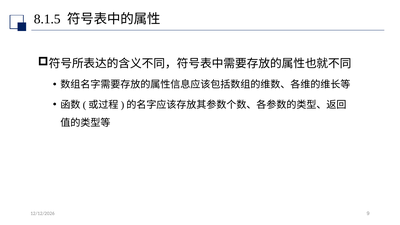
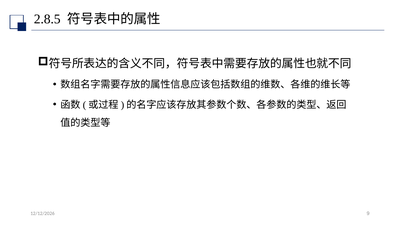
8.1.5: 8.1.5 -> 2.8.5
